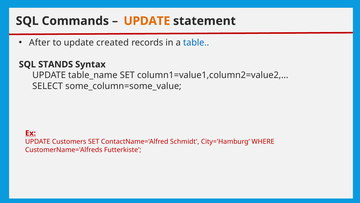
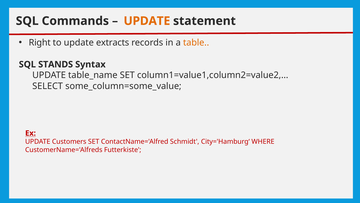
After: After -> Right
created: created -> extracts
table colour: blue -> orange
